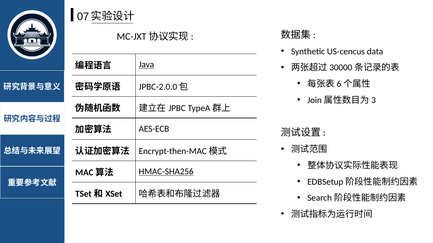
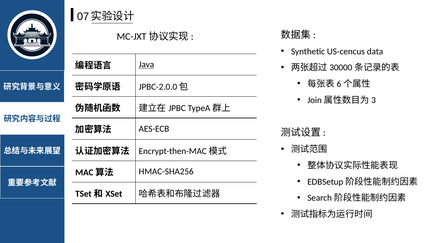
HMAC-SHA256 underline: present -> none
